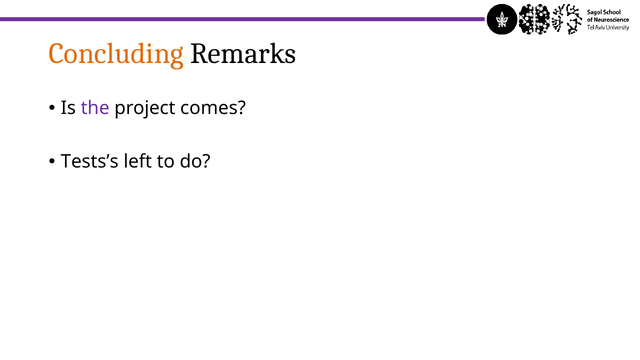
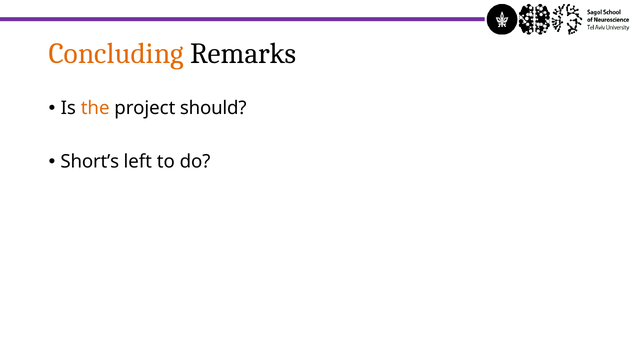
the colour: purple -> orange
comes: comes -> should
Tests’s: Tests’s -> Short’s
